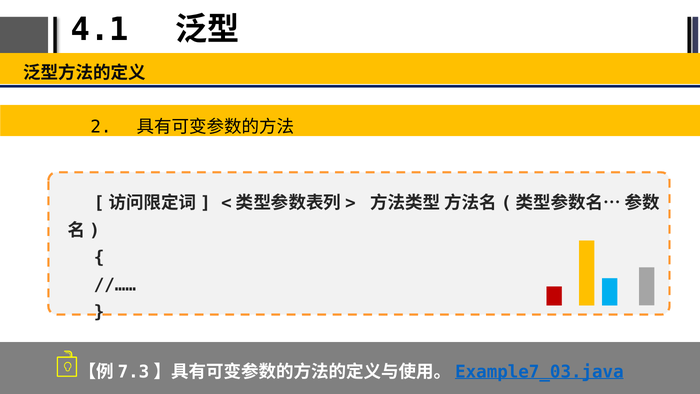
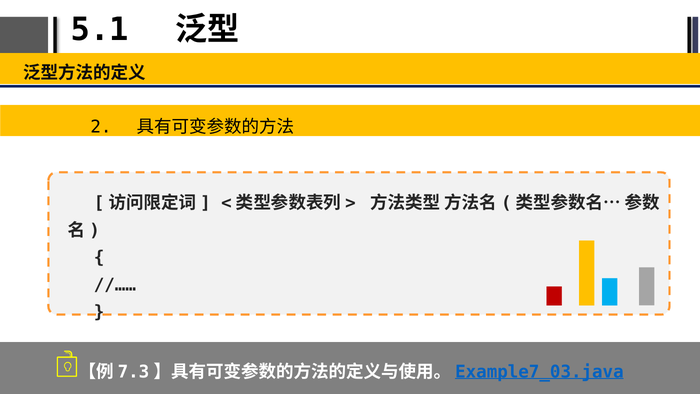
4.1: 4.1 -> 5.1
